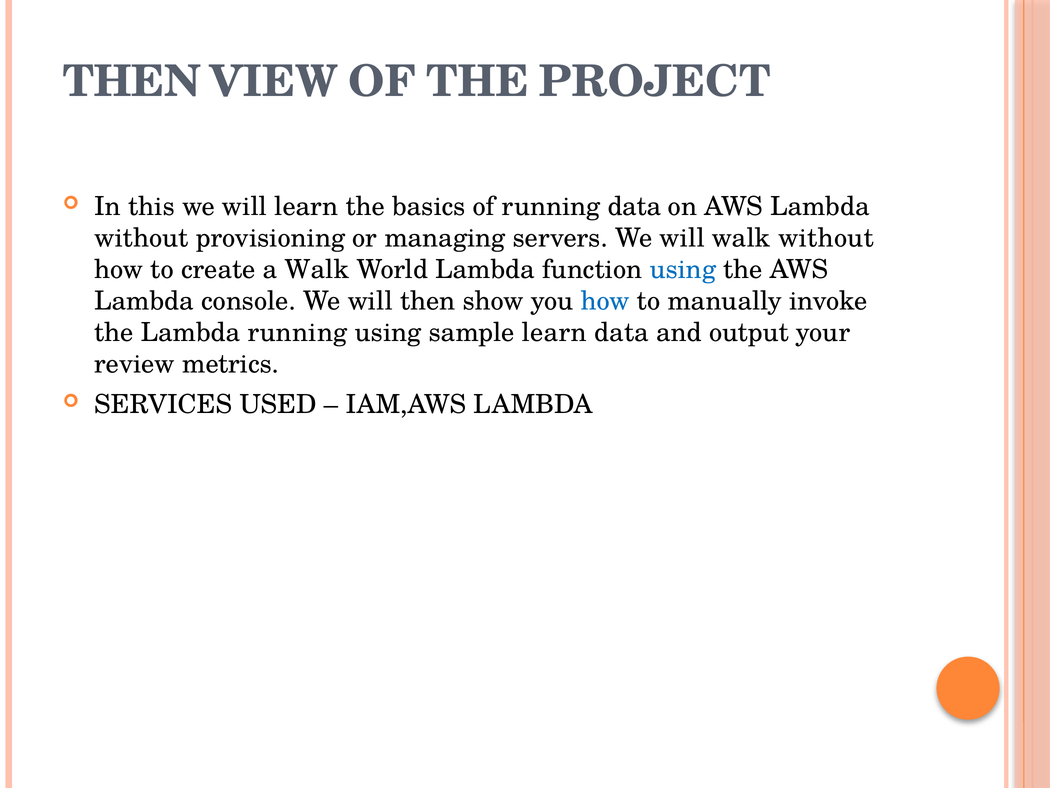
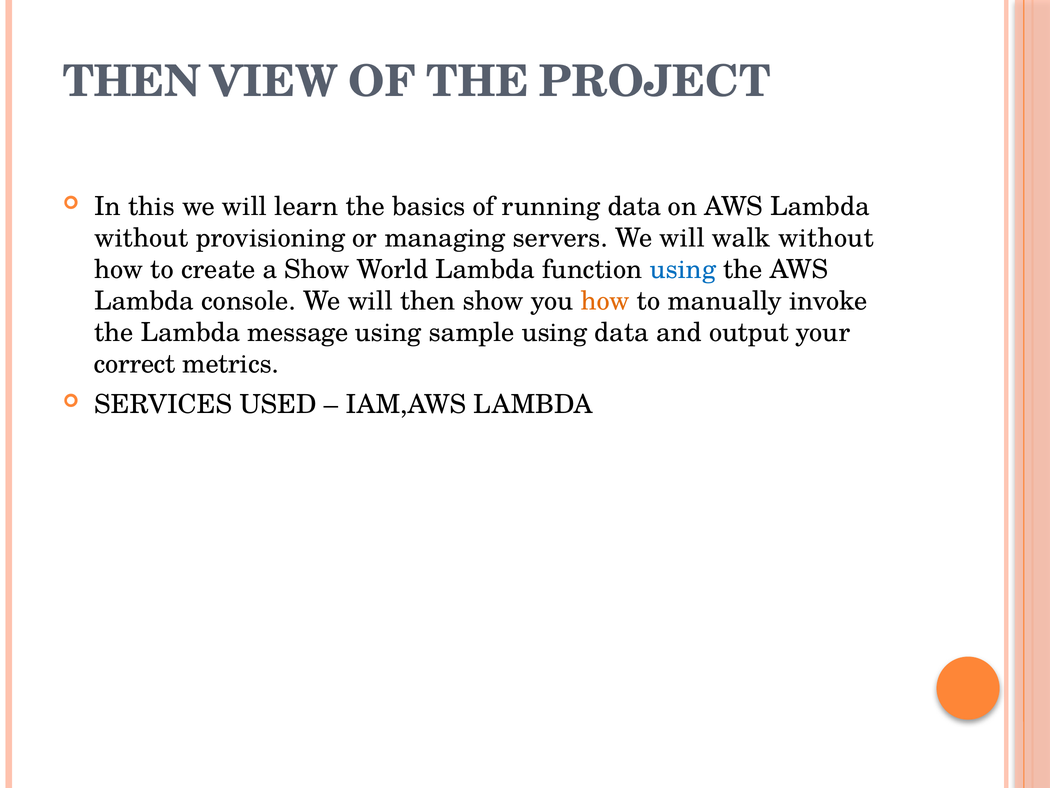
a Walk: Walk -> Show
how at (605, 301) colour: blue -> orange
Lambda running: running -> message
sample learn: learn -> using
review: review -> correct
